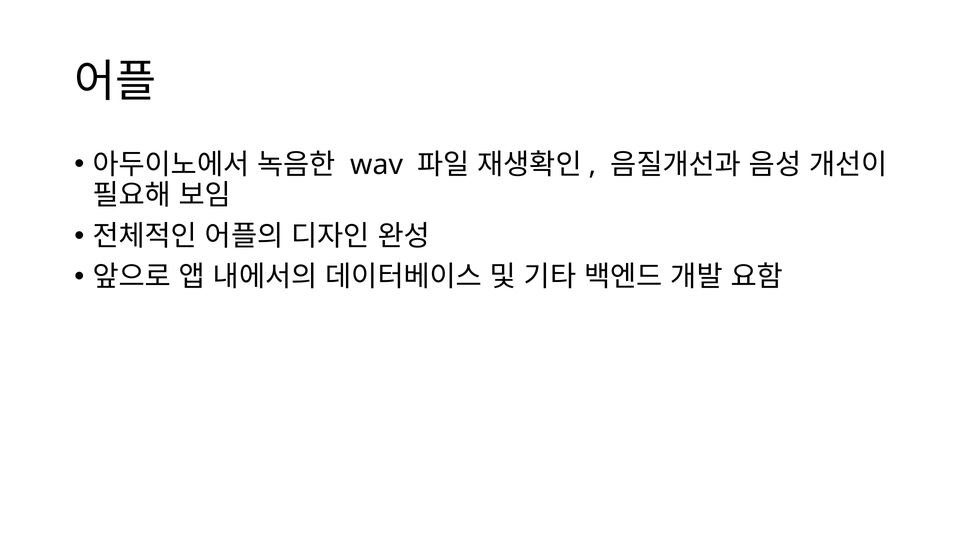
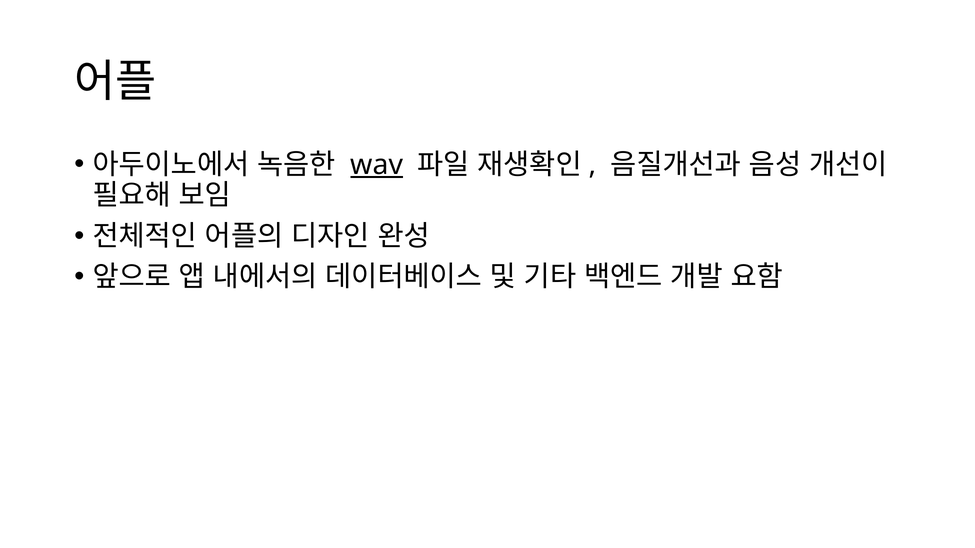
wav underline: none -> present
